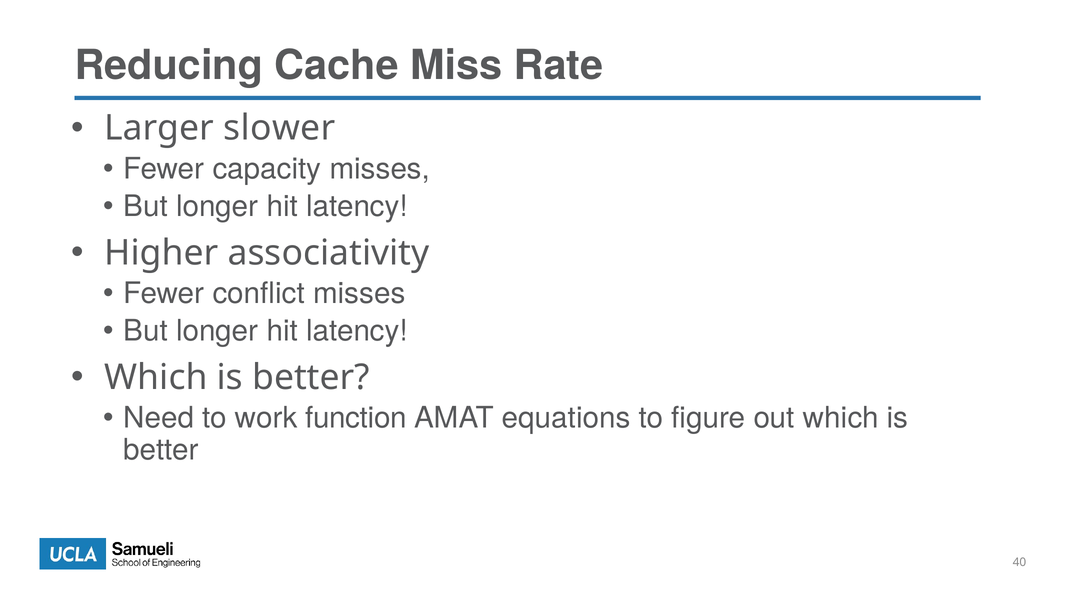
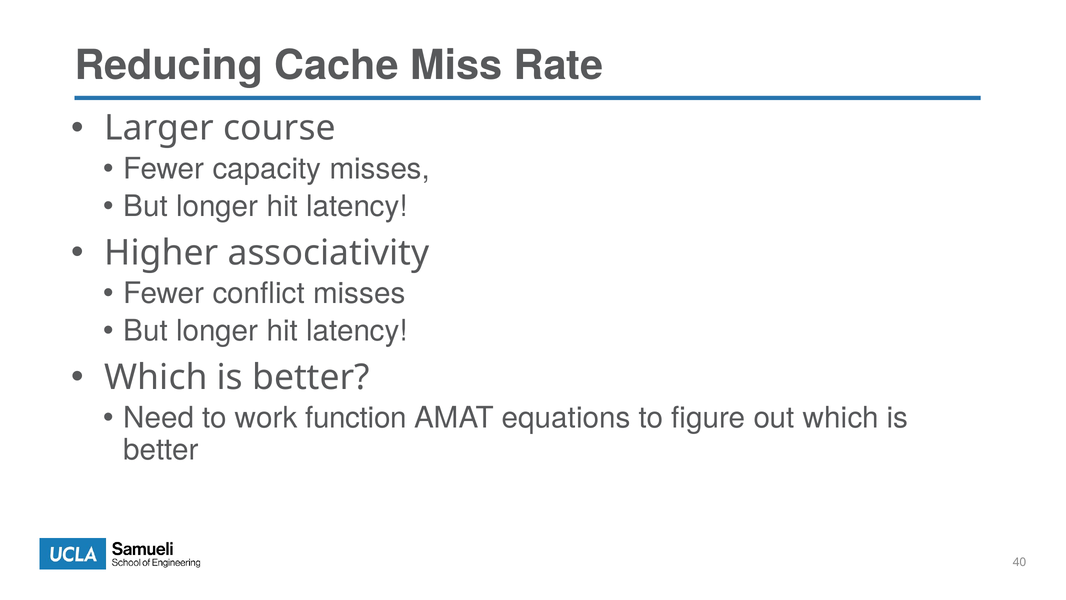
slower: slower -> course
